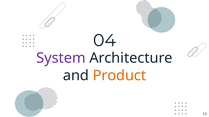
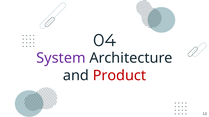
Product colour: orange -> red
